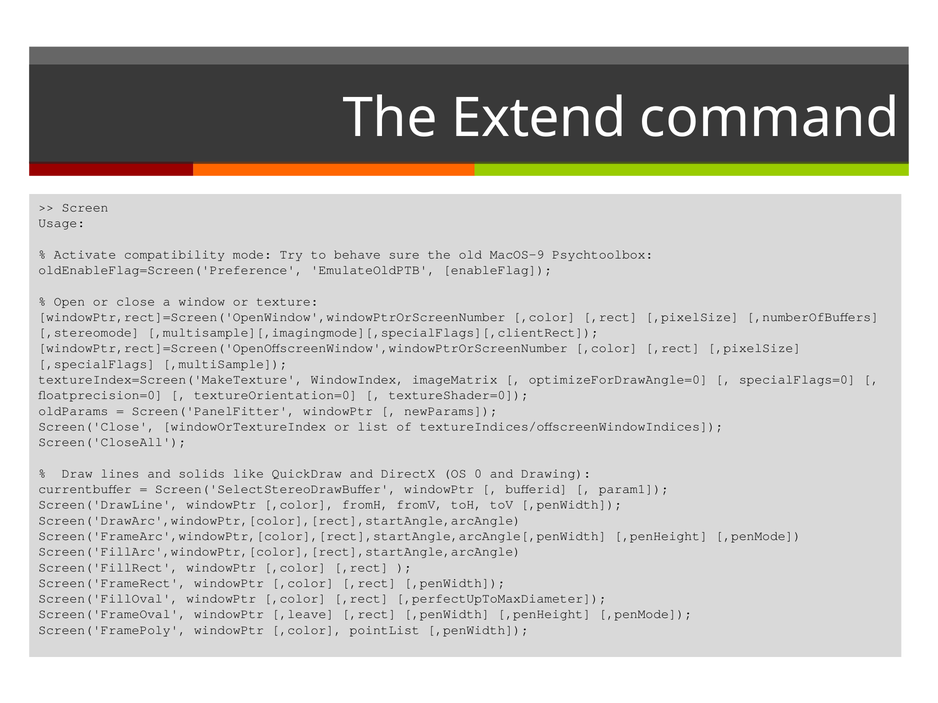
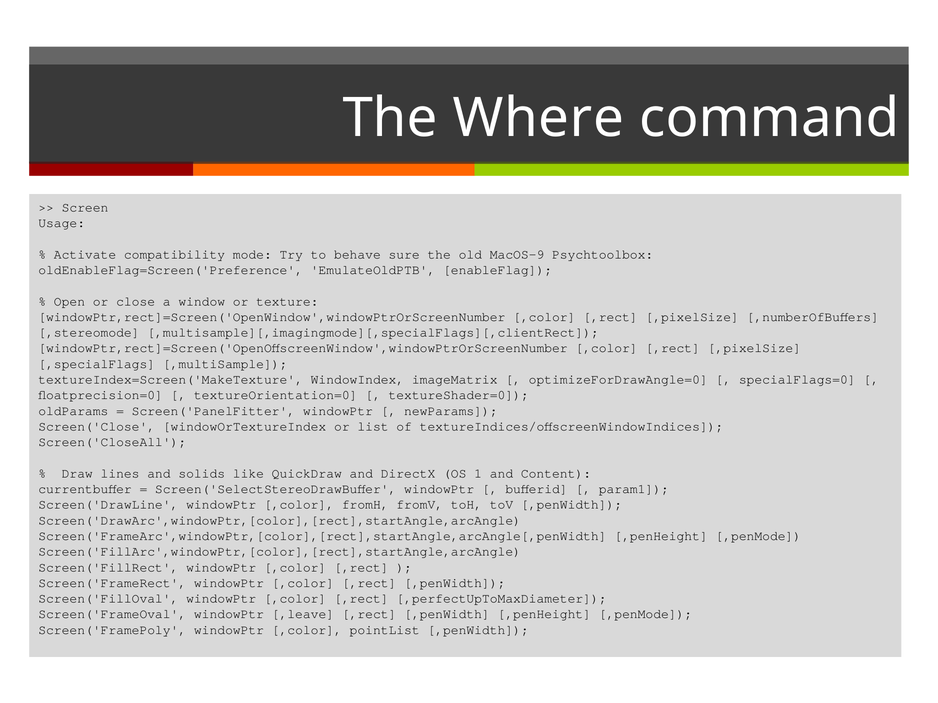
Extend: Extend -> Where
0: 0 -> 1
Drawing: Drawing -> Content
